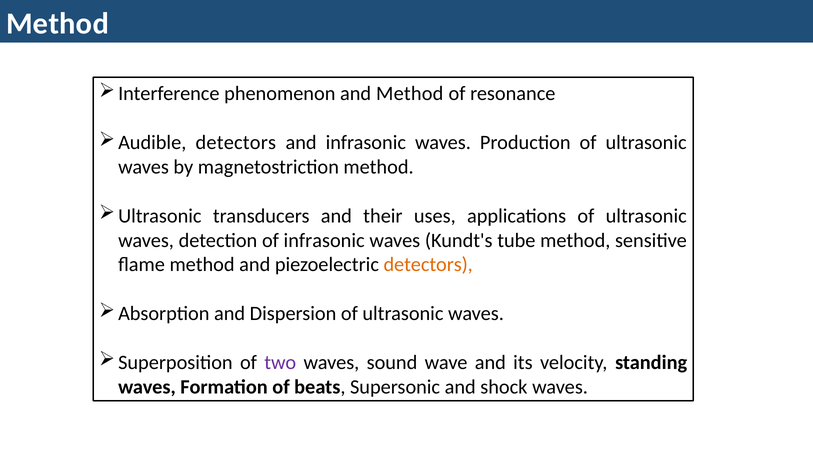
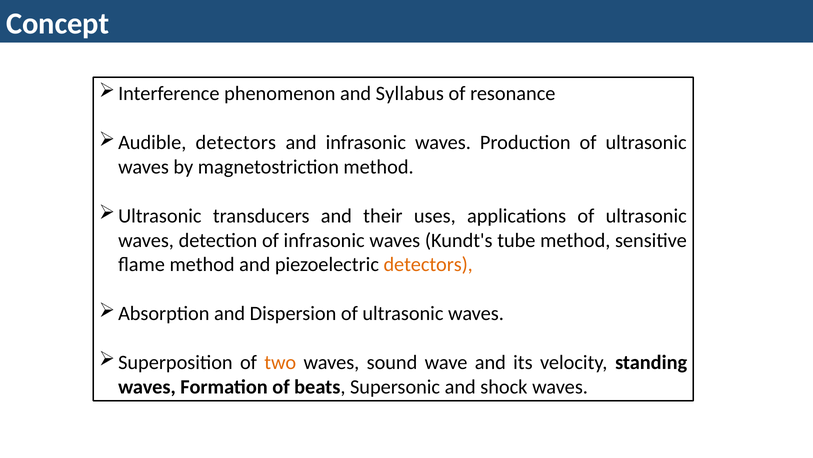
Method at (57, 23): Method -> Concept
and Method: Method -> Syllabus
two colour: purple -> orange
